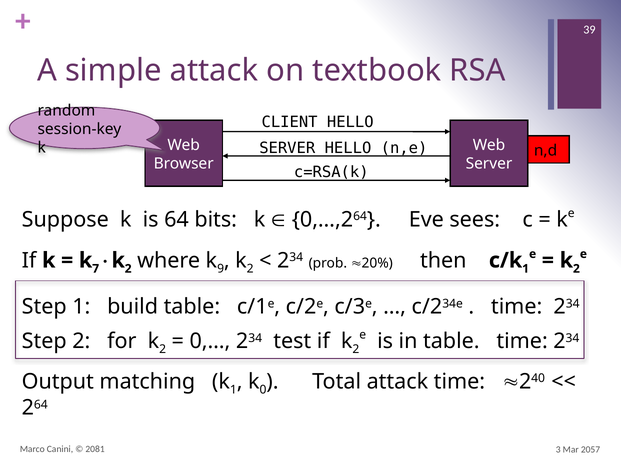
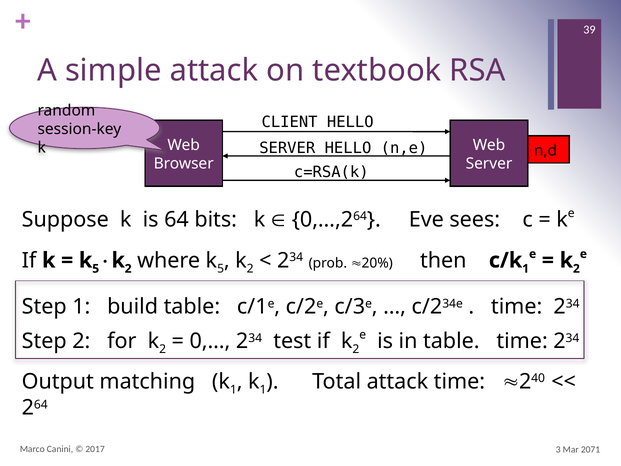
7 at (96, 269): 7 -> 5
where k 9: 9 -> 5
0 at (263, 390): 0 -> 1
2081: 2081 -> 2017
2057: 2057 -> 2071
